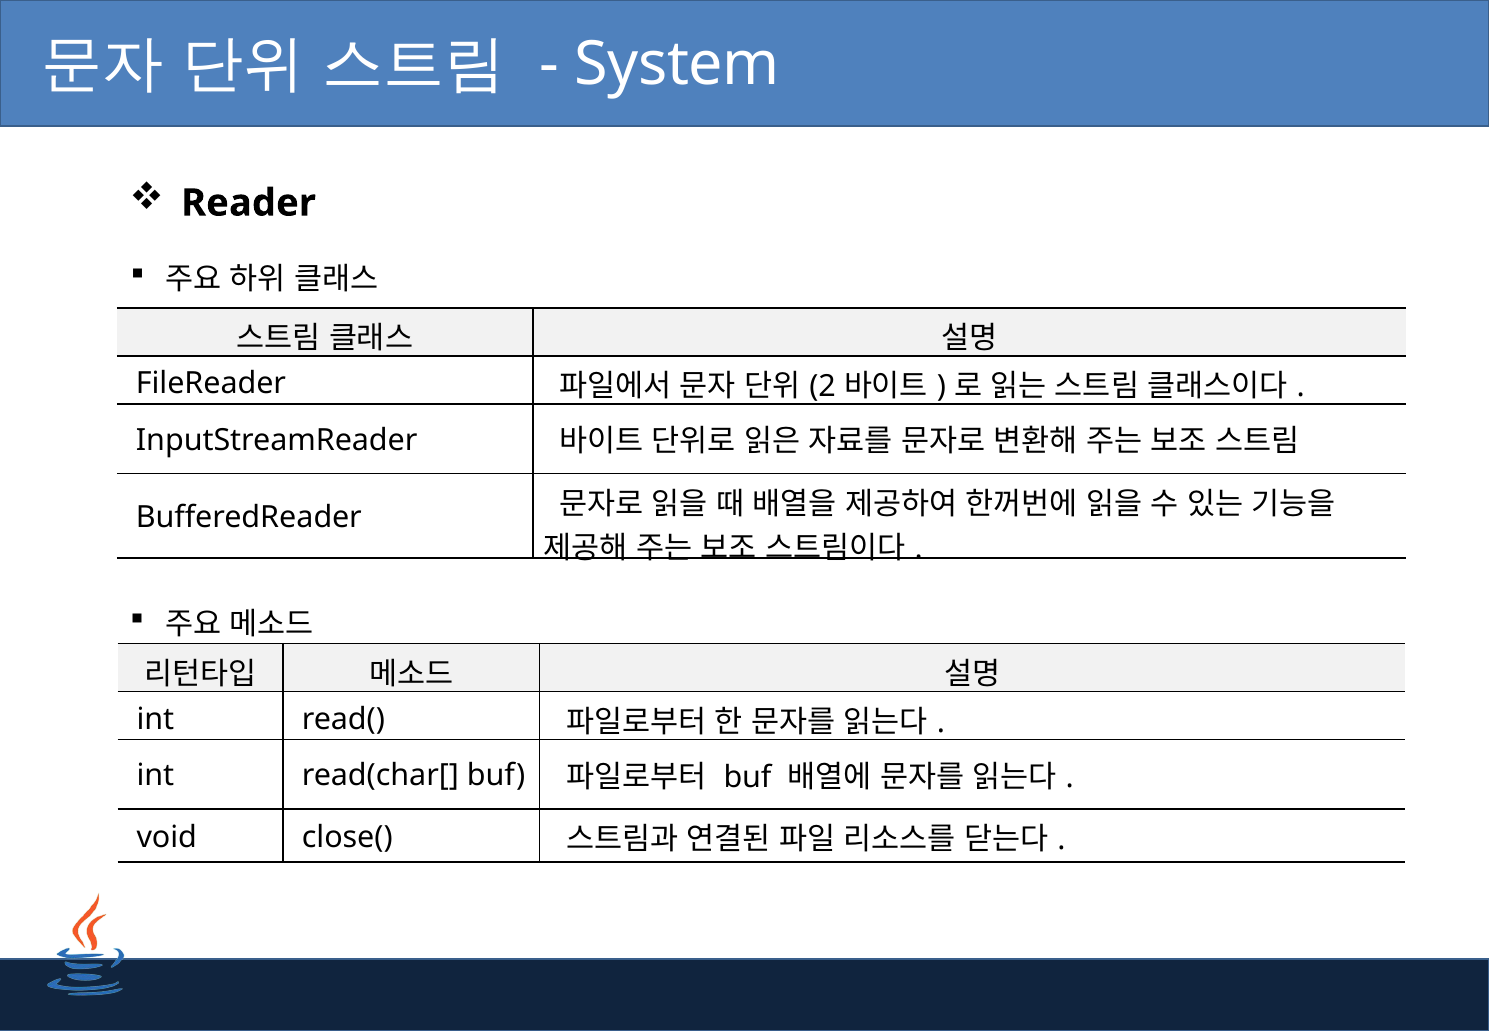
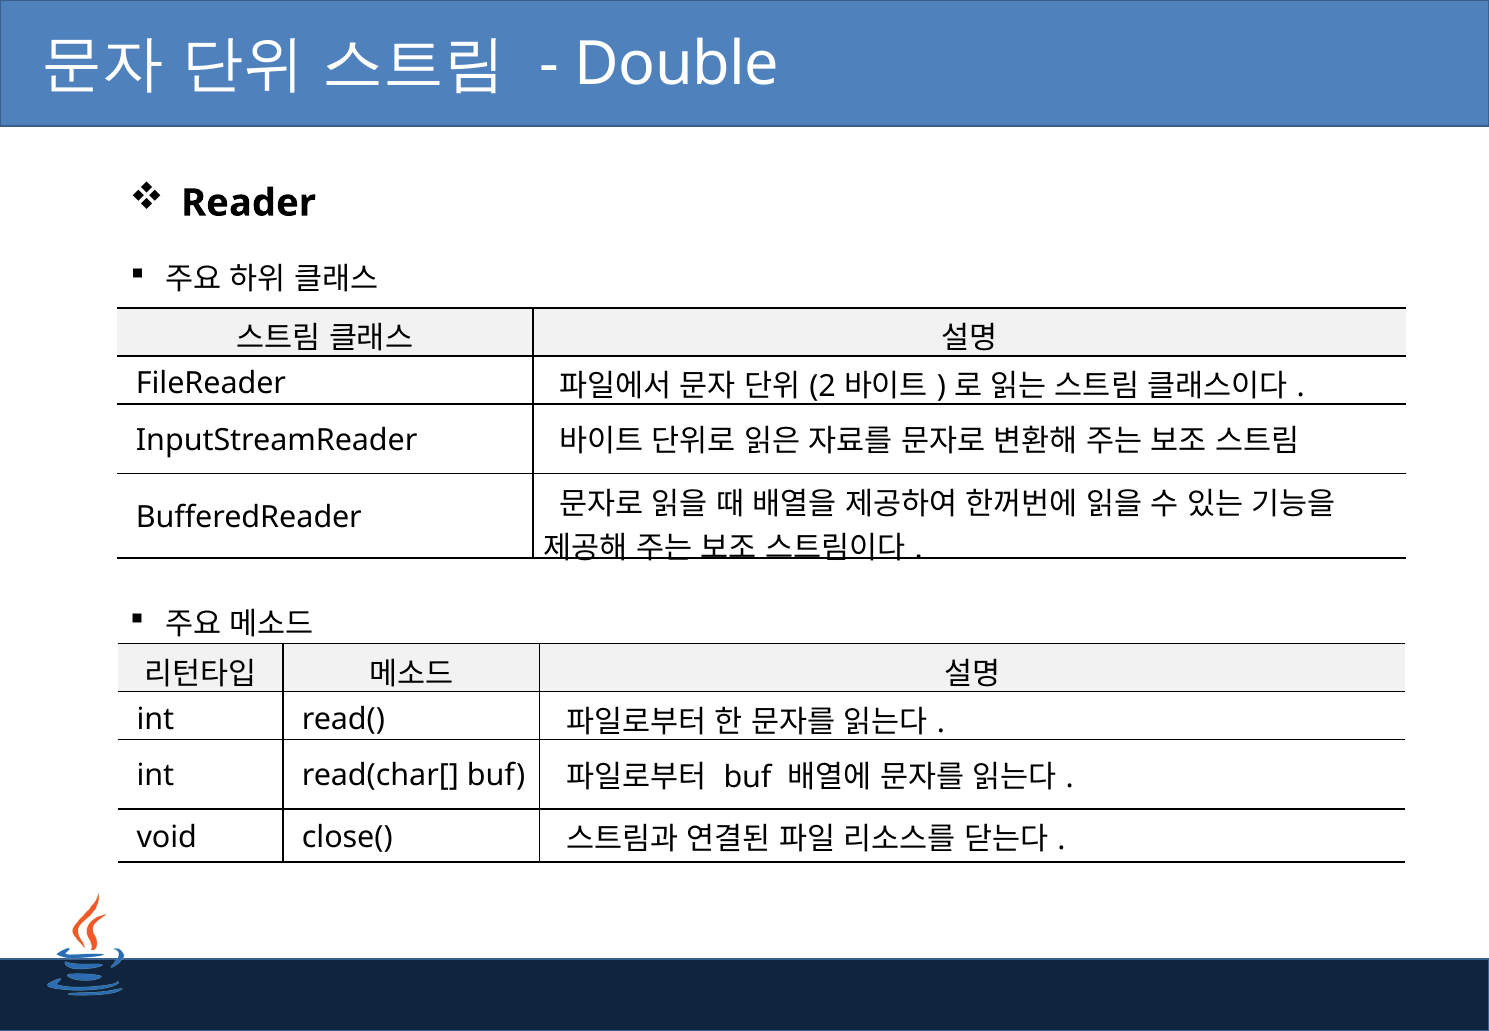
System: System -> Double
